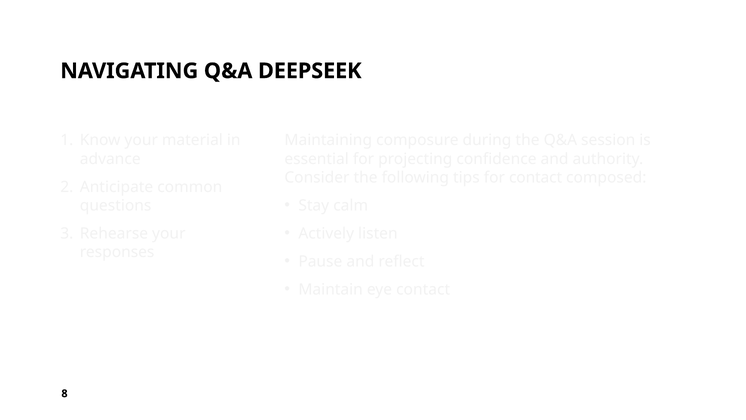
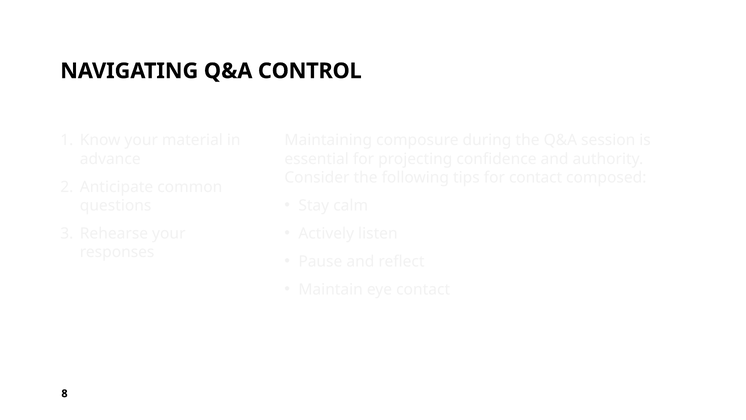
DEEPSEEK: DEEPSEEK -> CONTROL
